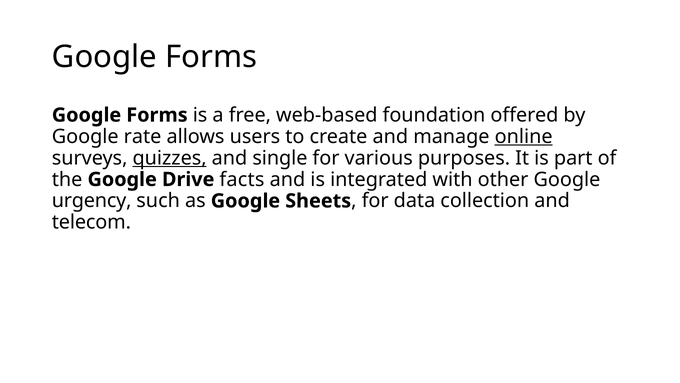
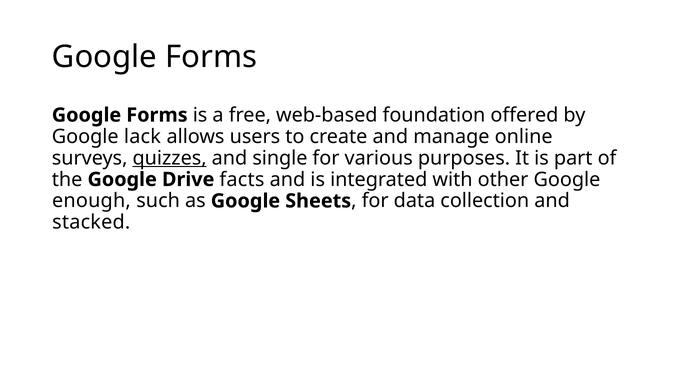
rate: rate -> lack
online underline: present -> none
urgency: urgency -> enough
telecom: telecom -> stacked
